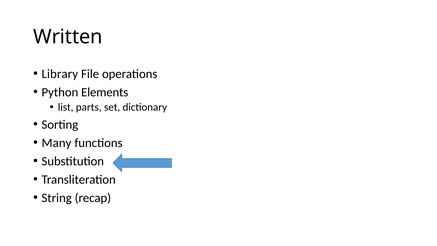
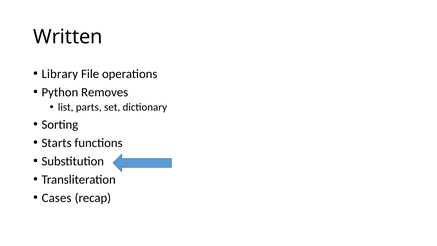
Elements: Elements -> Removes
Many: Many -> Starts
String: String -> Cases
